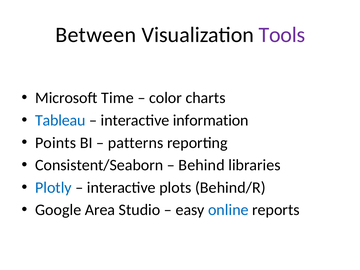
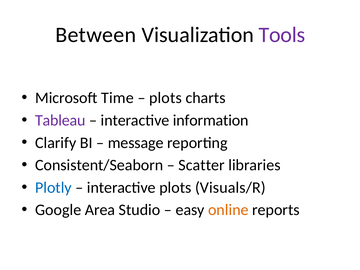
color at (166, 98): color -> plots
Tableau colour: blue -> purple
Points: Points -> Clarify
patterns: patterns -> message
Behind: Behind -> Scatter
Behind/R: Behind/R -> Visuals/R
online colour: blue -> orange
